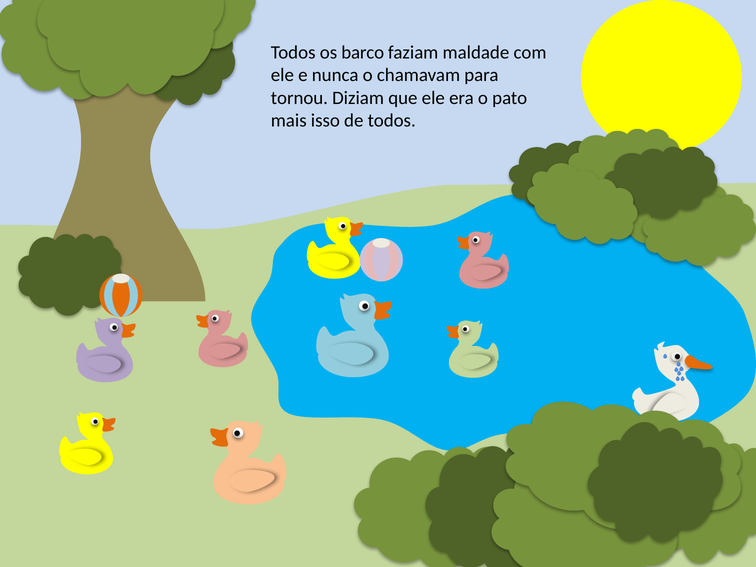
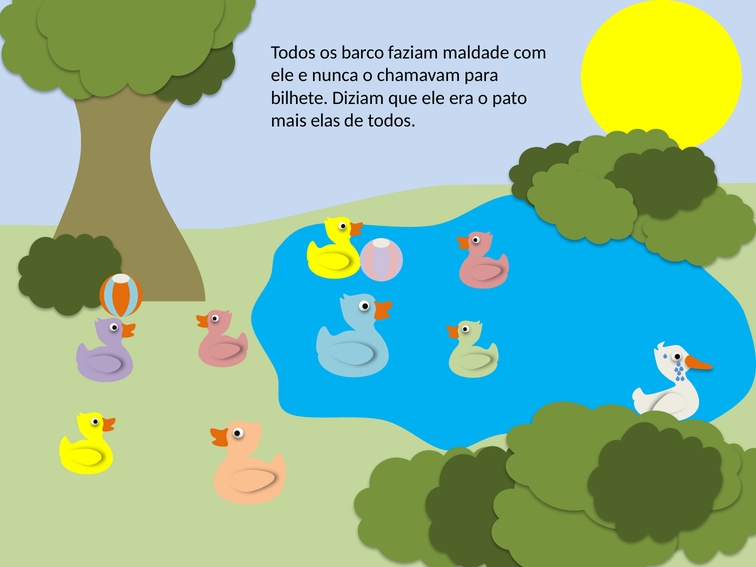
tornou: tornou -> bilhete
isso: isso -> elas
